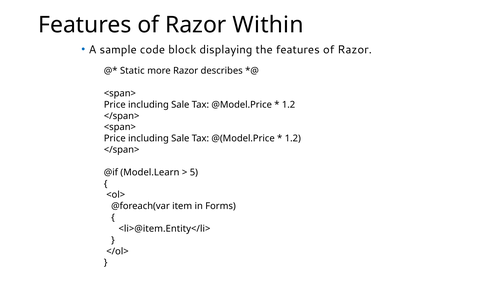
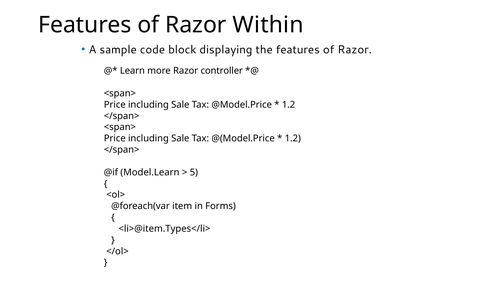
Static: Static -> Learn
describes: describes -> controller
<li>@item.Entity</li>: <li>@item.Entity</li> -> <li>@item.Types</li>
